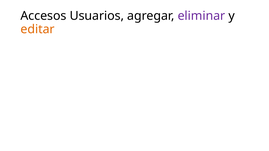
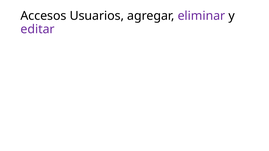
editar colour: orange -> purple
